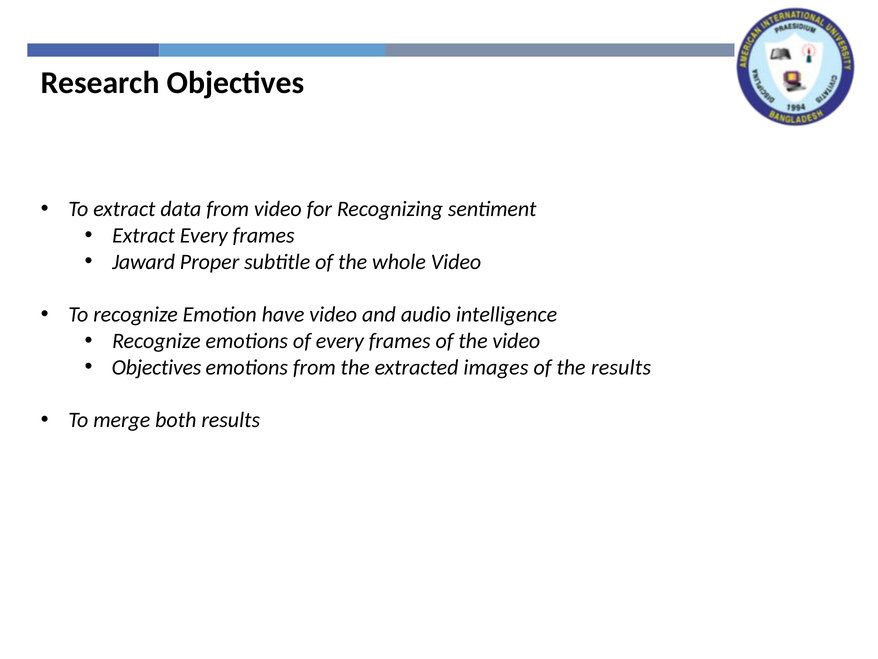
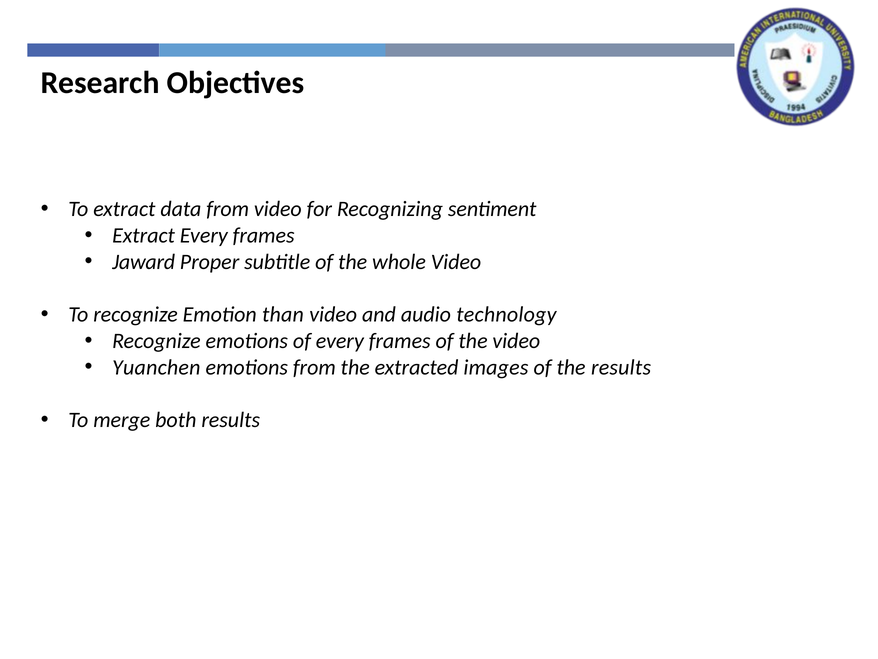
have: have -> than
intelligence: intelligence -> technology
Objectives at (157, 367): Objectives -> Yuanchen
